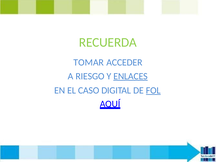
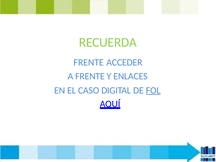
TOMAR at (89, 62): TOMAR -> FRENTE
A RIESGO: RIESGO -> FRENTE
ENLACES underline: present -> none
